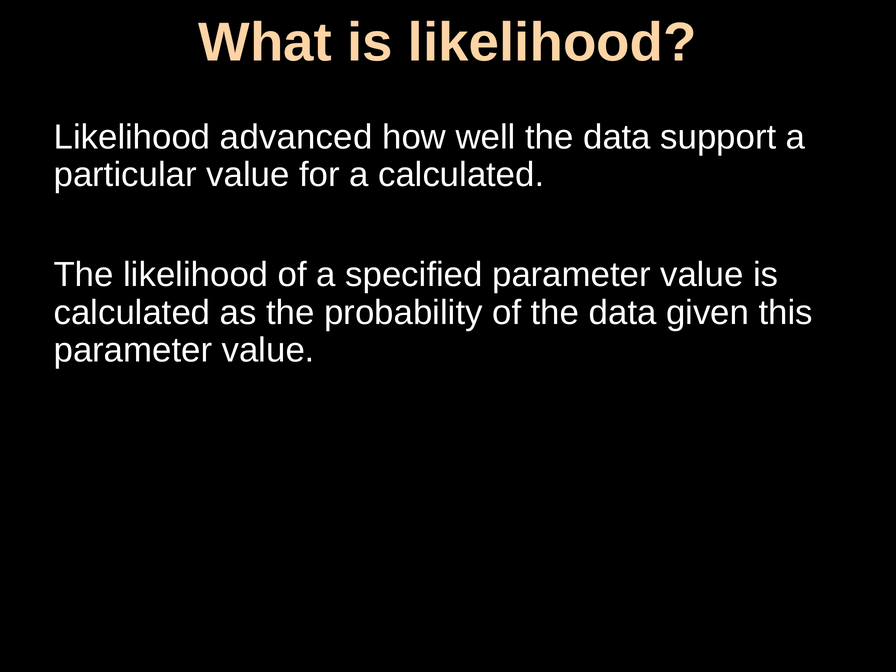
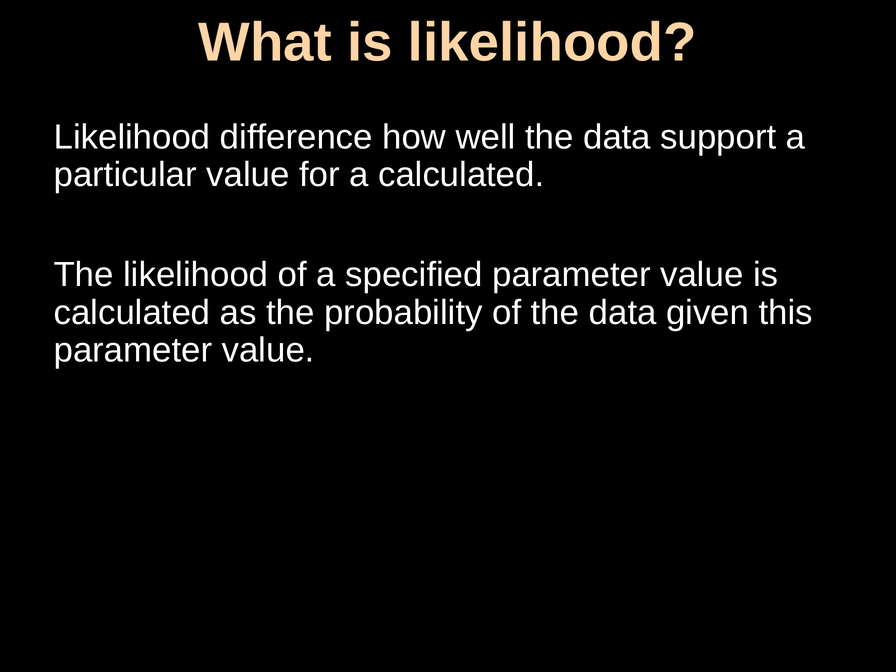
advanced: advanced -> difference
